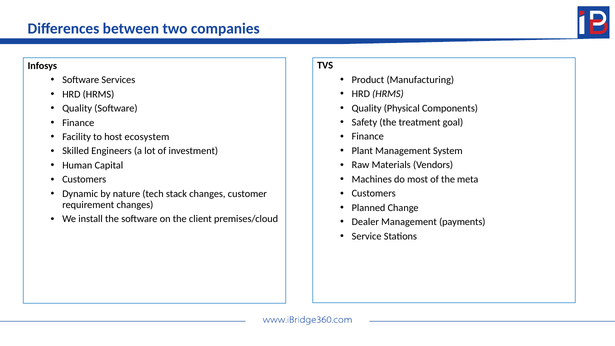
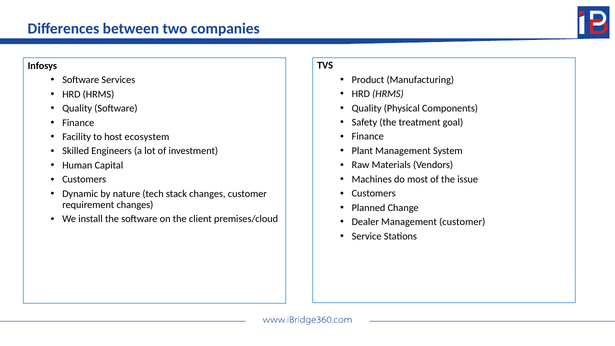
meta: meta -> issue
Management payments: payments -> customer
